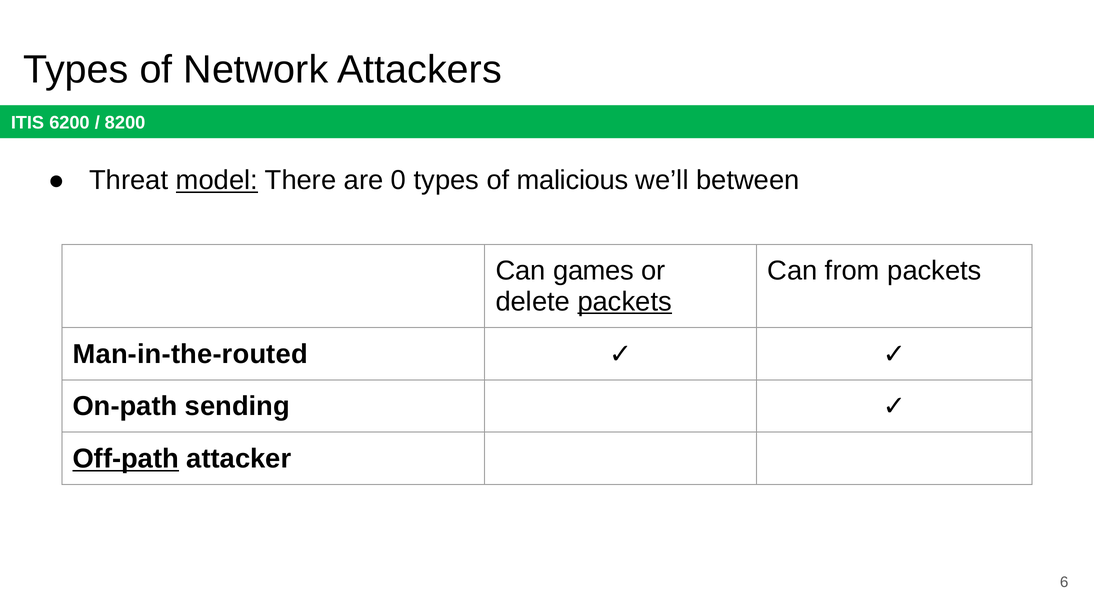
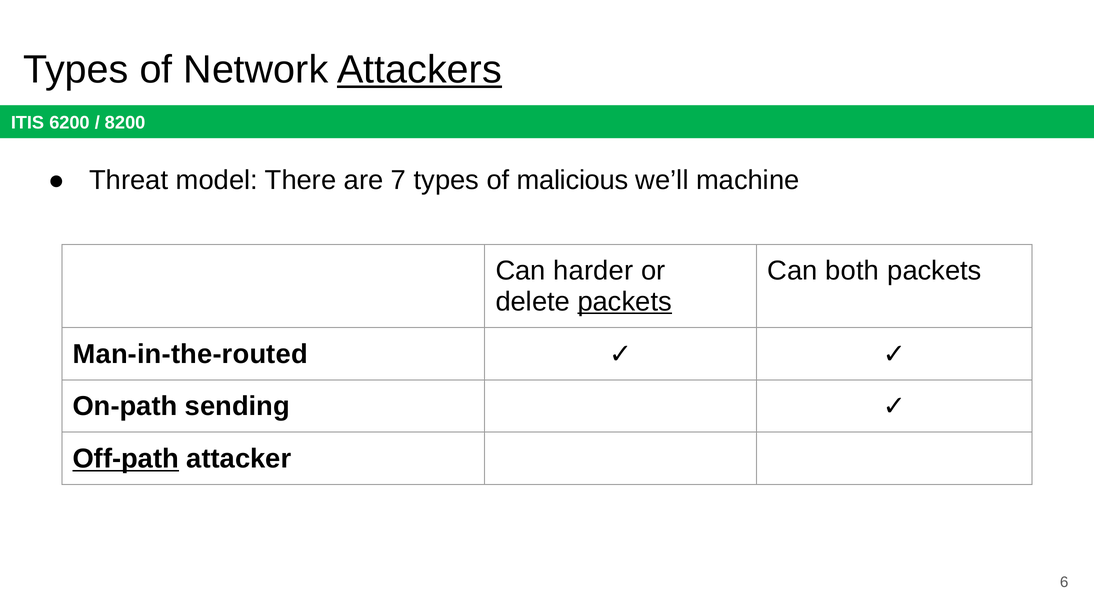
Attackers underline: none -> present
model underline: present -> none
0: 0 -> 7
between: between -> machine
games: games -> harder
from: from -> both
